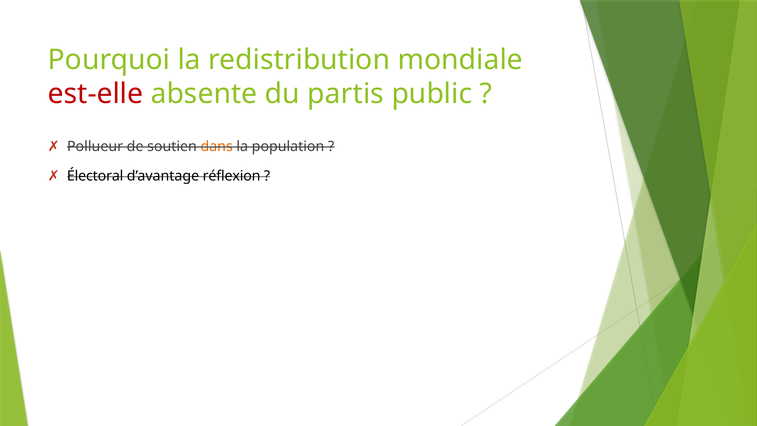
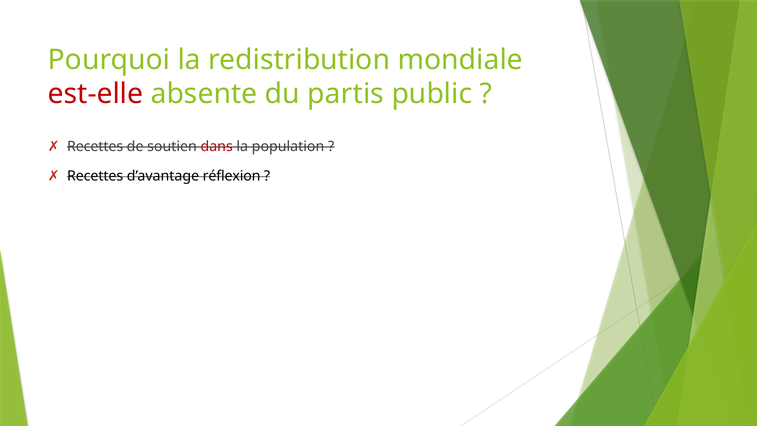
Pollueur at (95, 147): Pollueur -> Recettes
dans colour: orange -> red
Électoral at (95, 176): Électoral -> Recettes
